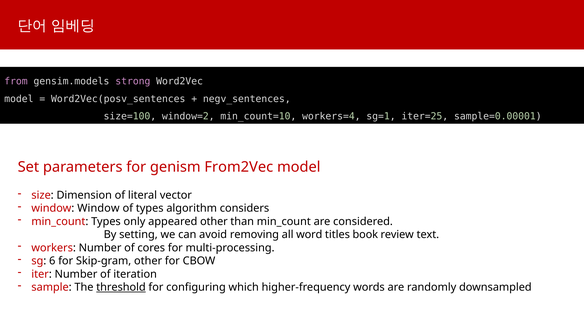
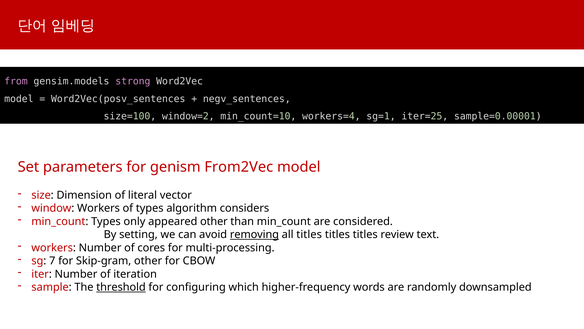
window Window: Window -> Workers
removing underline: none -> present
all word: word -> titles
book at (365, 234): book -> titles
6: 6 -> 7
